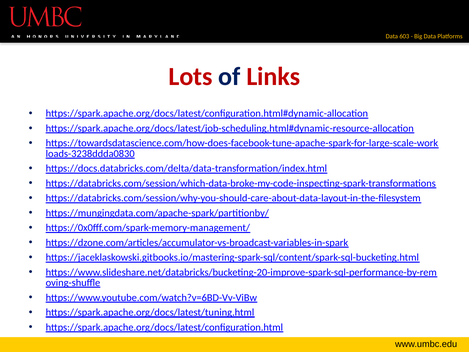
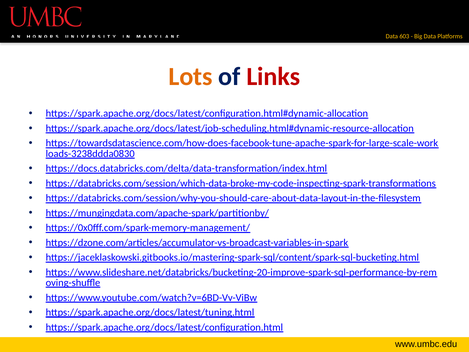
Lots colour: red -> orange
